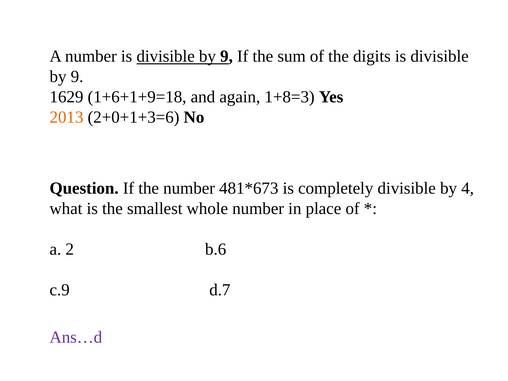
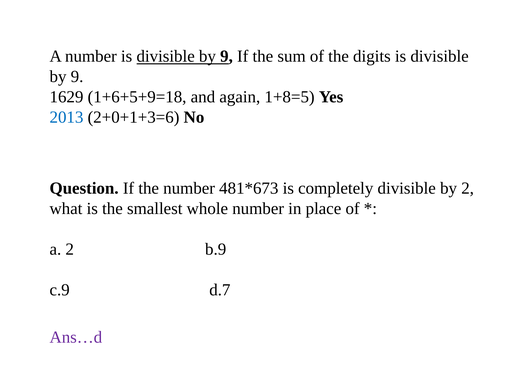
1+6+1+9=18: 1+6+1+9=18 -> 1+6+5+9=18
1+8=3: 1+8=3 -> 1+8=5
2013 colour: orange -> blue
by 4: 4 -> 2
b.6: b.6 -> b.9
